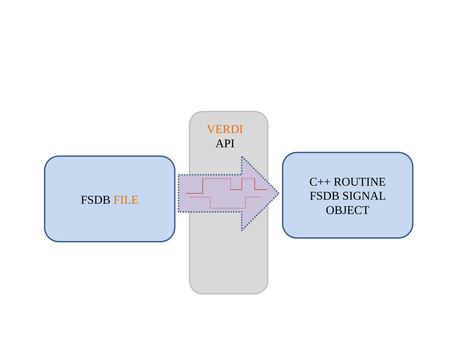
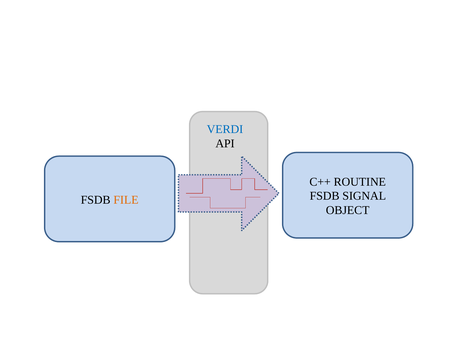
VERDI colour: orange -> blue
